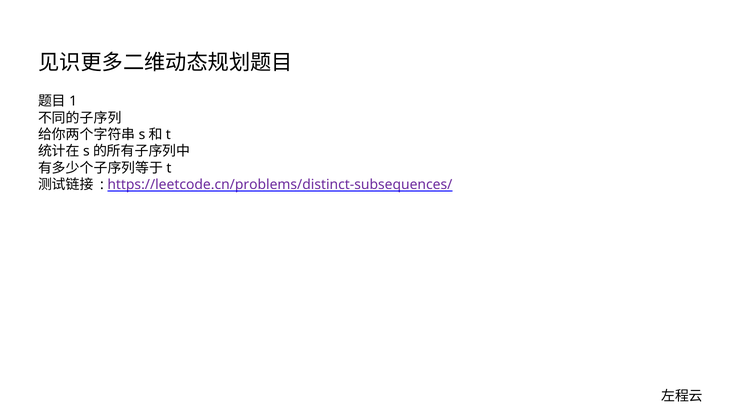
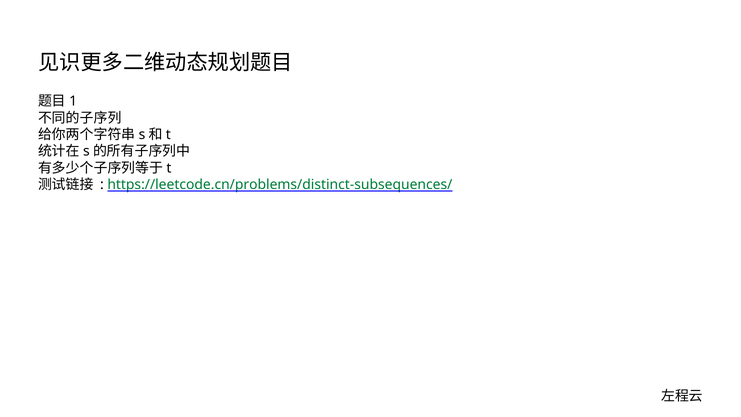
https://leetcode.cn/problems/distinct-subsequences/ colour: purple -> green
